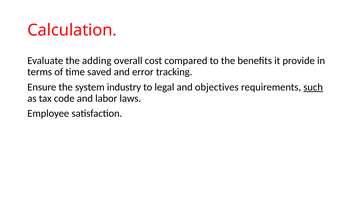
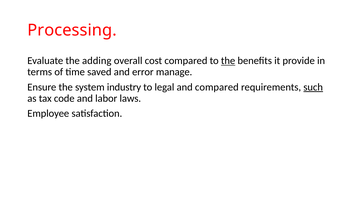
Calculation: Calculation -> Processing
the at (228, 61) underline: none -> present
tracking: tracking -> manage
and objectives: objectives -> compared
